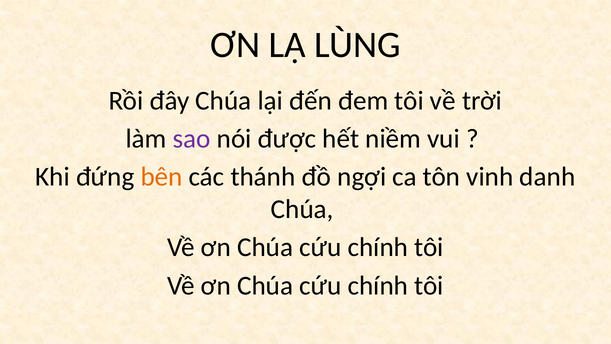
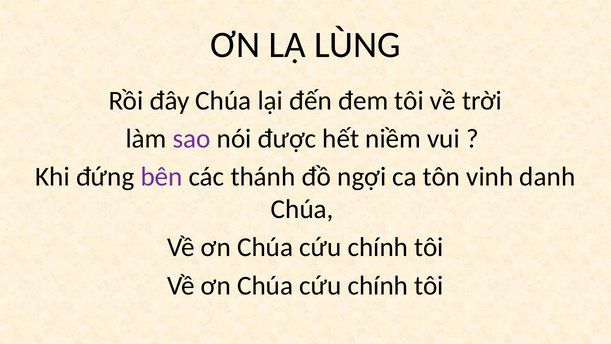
bên colour: orange -> purple
